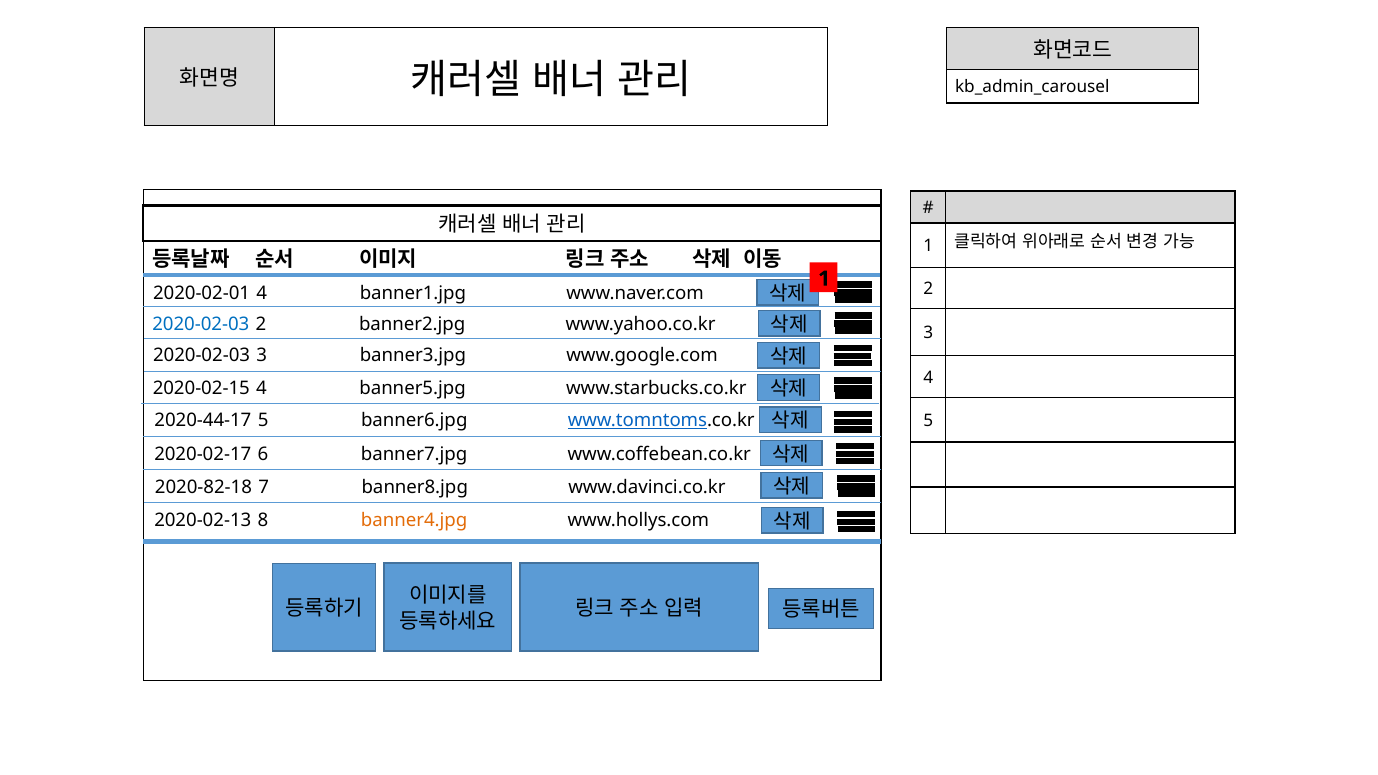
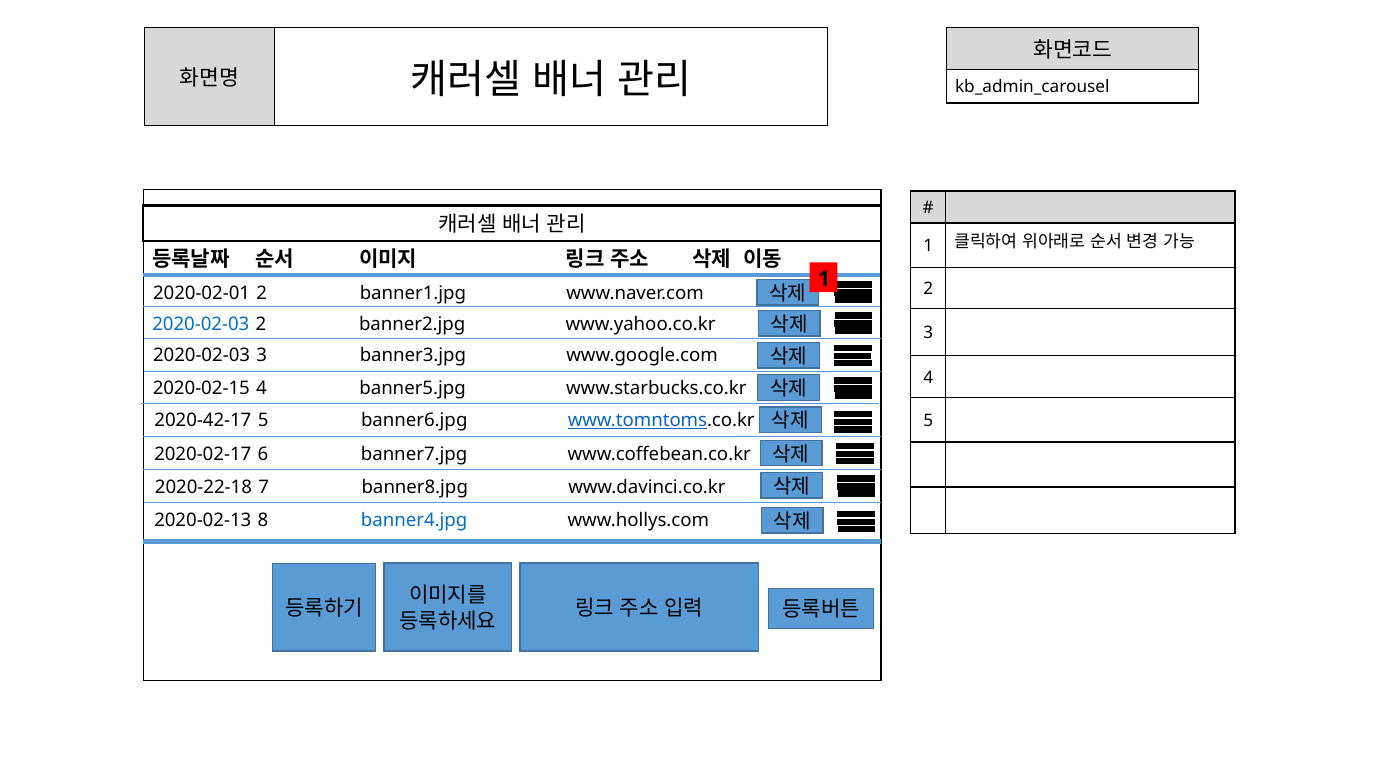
2020-02-01 4: 4 -> 2
2020-44-17: 2020-44-17 -> 2020-42-17
2020-82-18: 2020-82-18 -> 2020-22-18
banner4.jpg colour: orange -> blue
